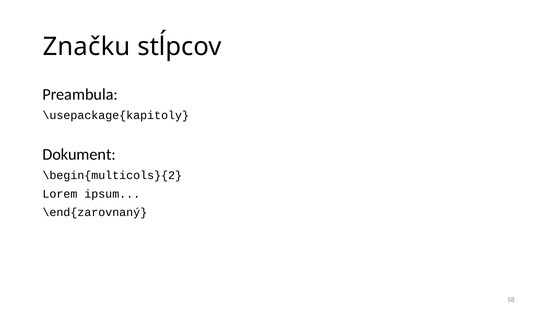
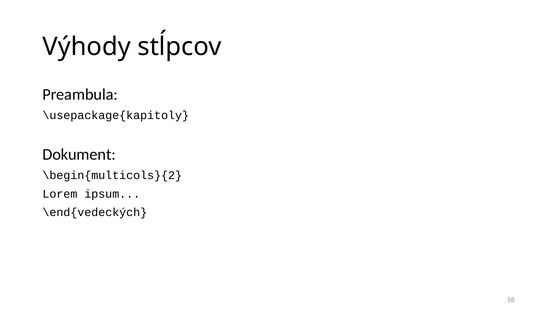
Značku: Značku -> Výhody
\end{zarovnaný: \end{zarovnaný -> \end{vedeckých
